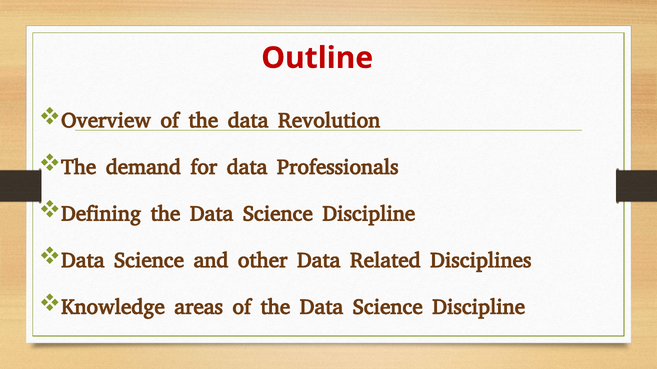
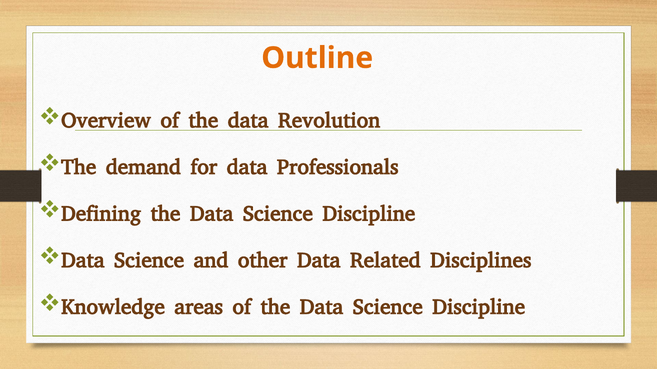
Outline colour: red -> orange
